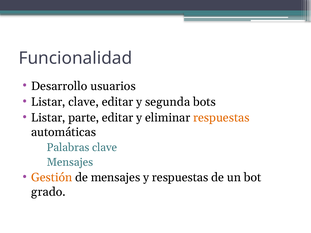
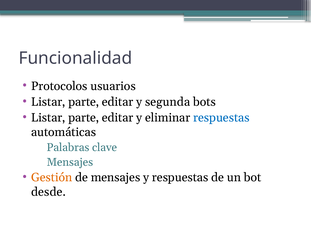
Desarrollo: Desarrollo -> Protocolos
clave at (84, 102): clave -> parte
respuestas at (221, 118) colour: orange -> blue
grado: grado -> desde
